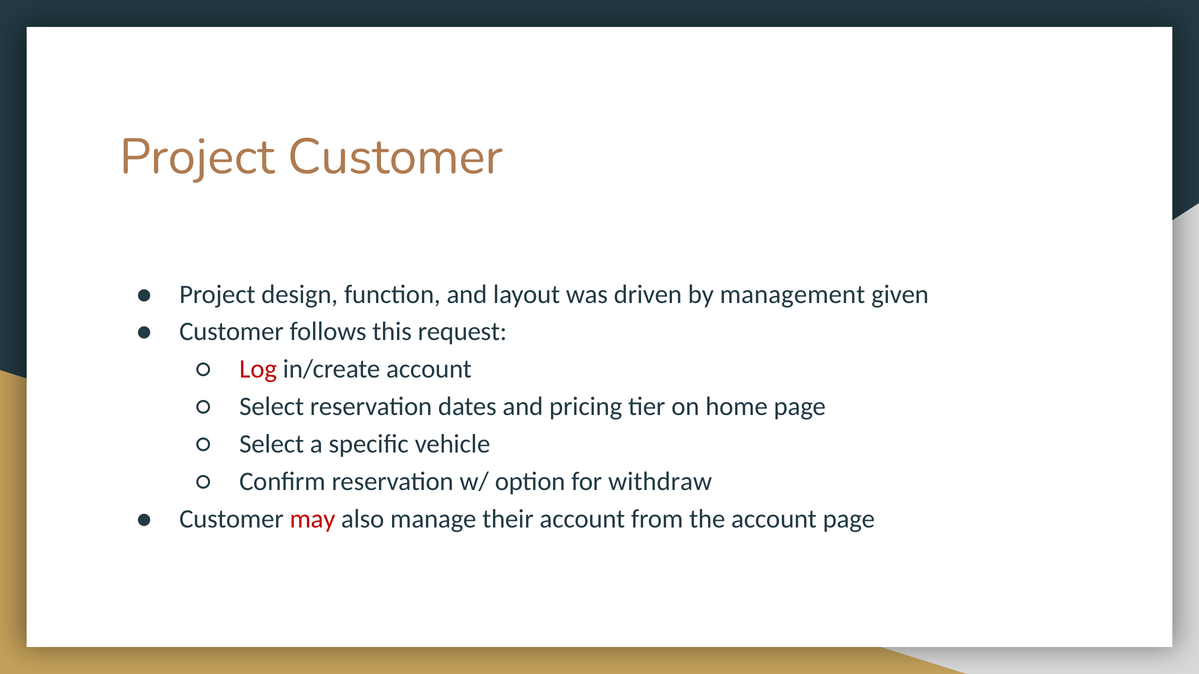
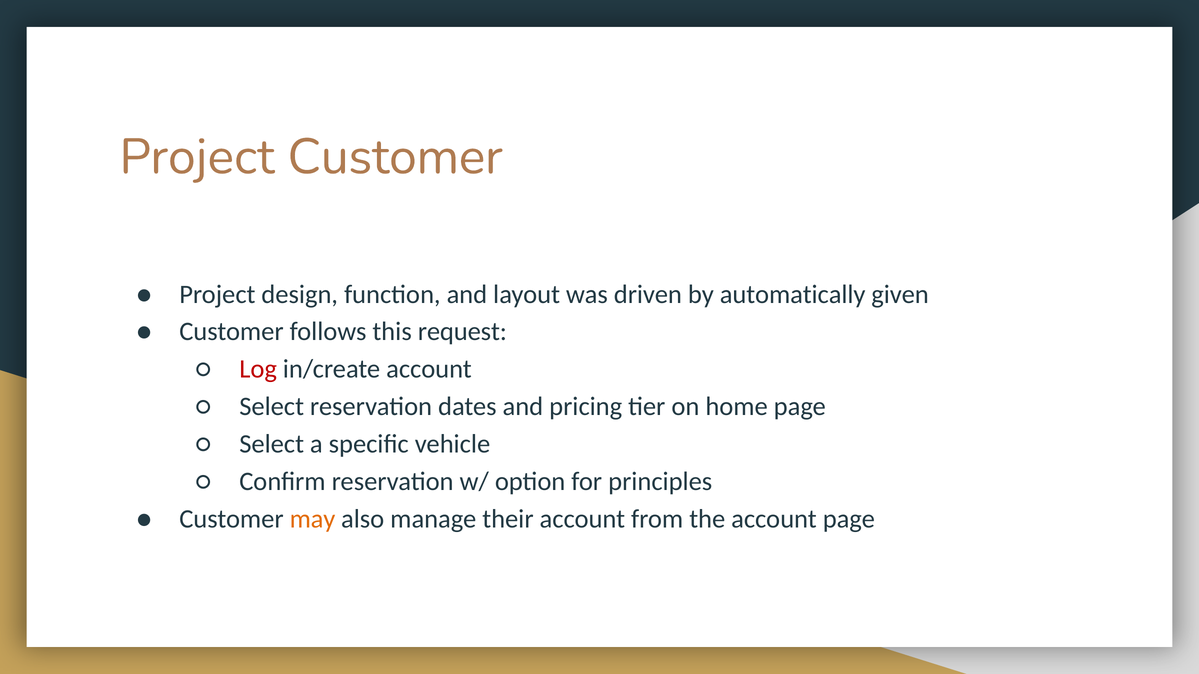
management: management -> automatically
withdraw: withdraw -> principles
may colour: red -> orange
